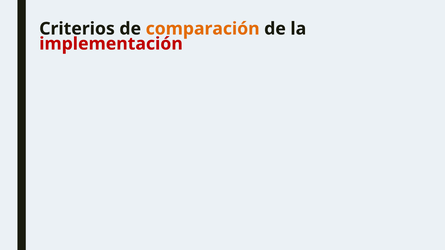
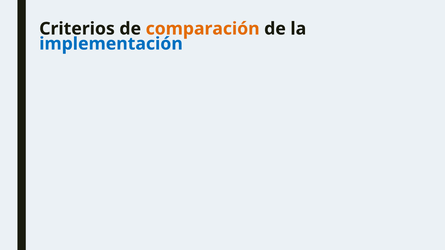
implementación colour: red -> blue
